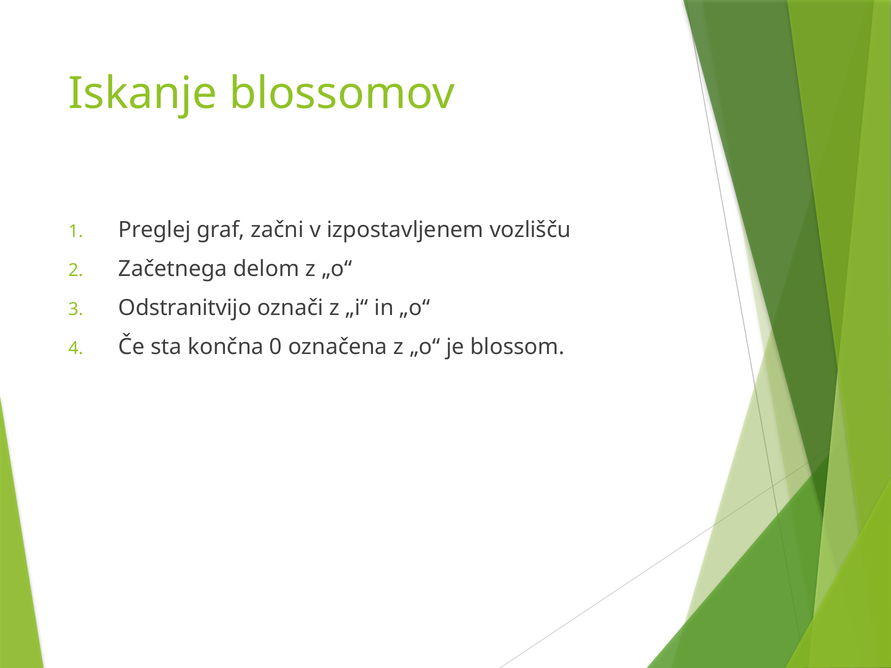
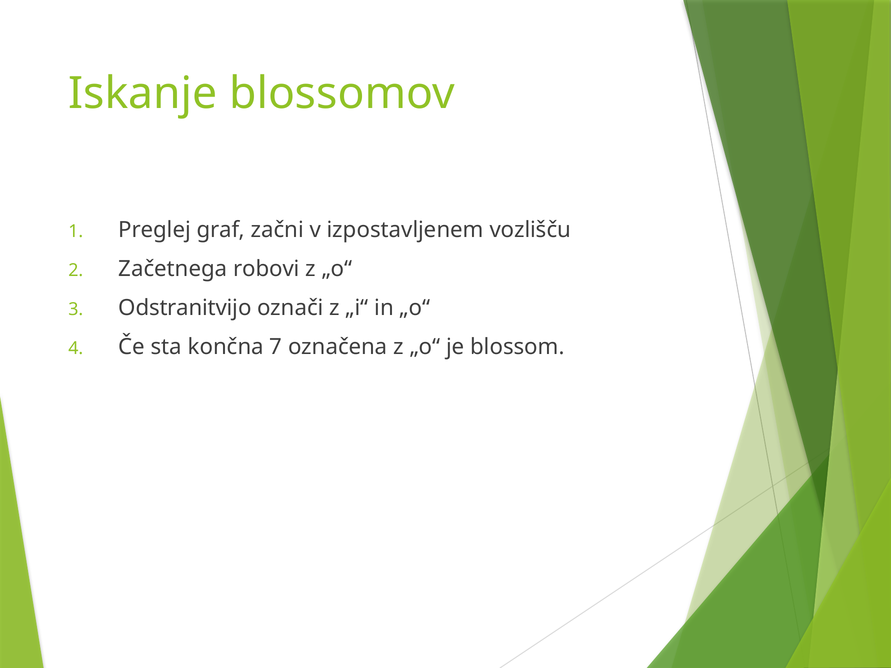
delom: delom -> robovi
0: 0 -> 7
